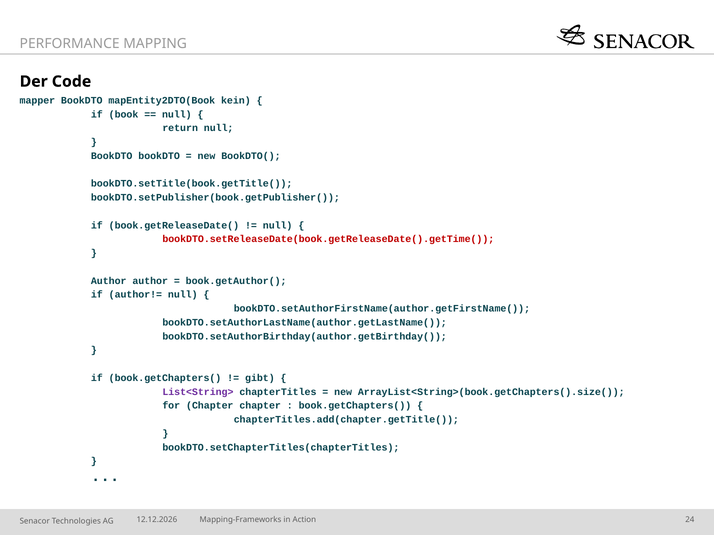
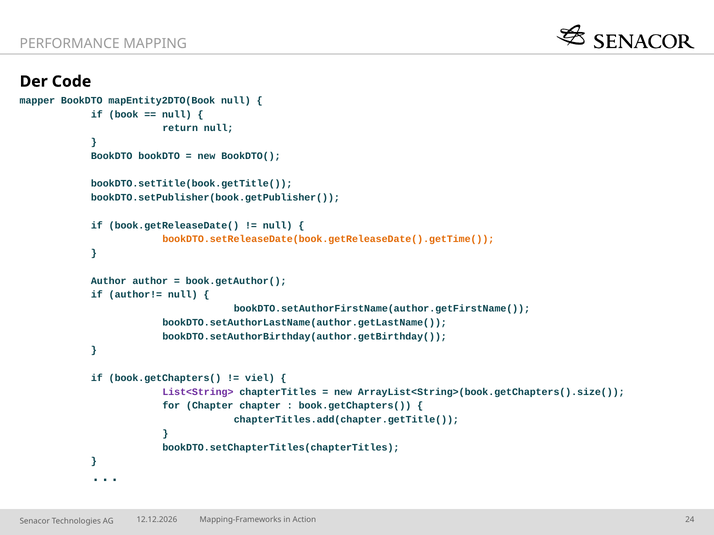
mapEntity2DTO(Book kein: kein -> null
bookDTO.setReleaseDate(book.getReleaseDate().getTime( colour: red -> orange
gibt: gibt -> viel
